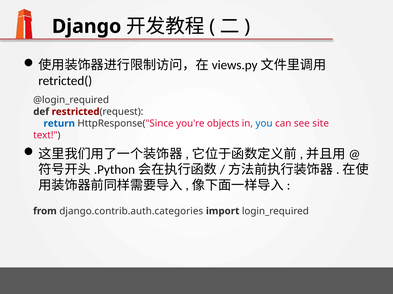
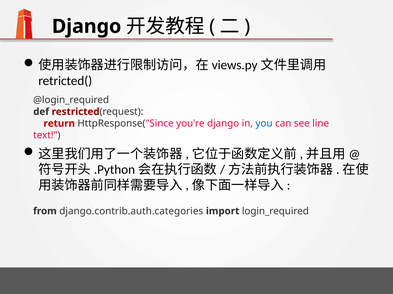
return colour: blue -> red
you're objects: objects -> django
site: site -> line
